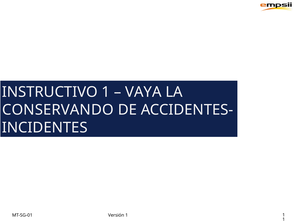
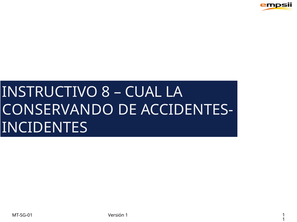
INSTRUCTIVO 1: 1 -> 8
VAYA: VAYA -> CUAL
